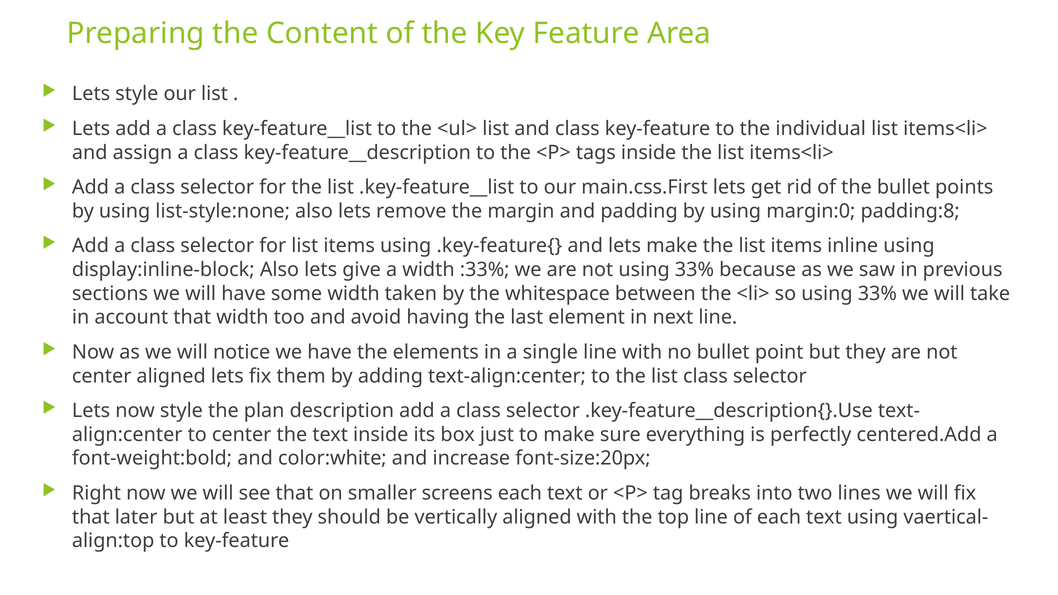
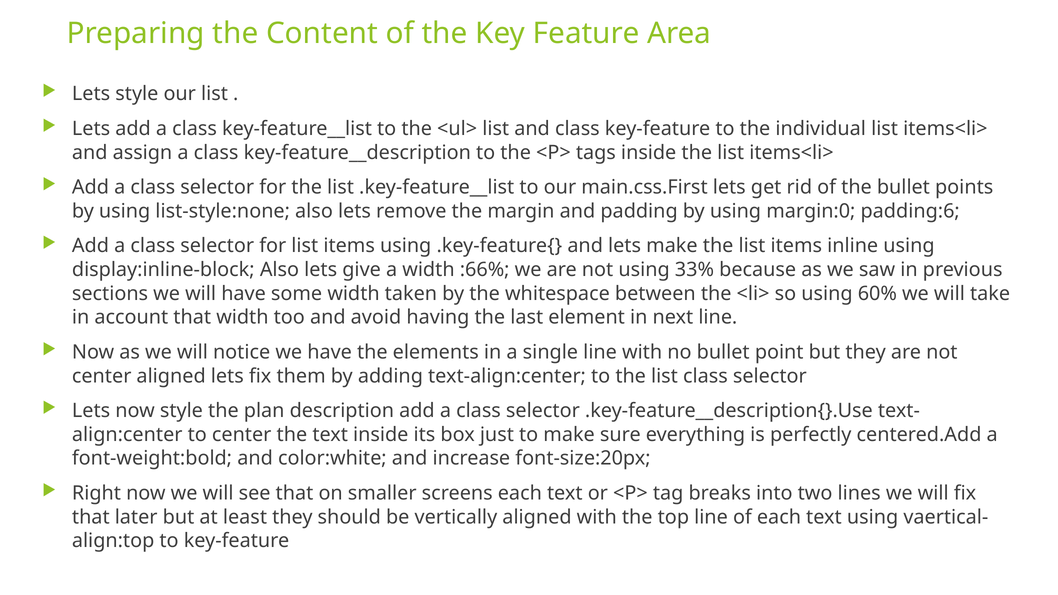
padding:8: padding:8 -> padding:6
:33%: :33% -> :66%
so using 33%: 33% -> 60%
